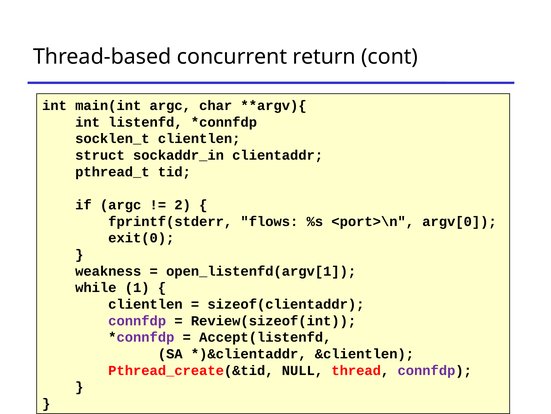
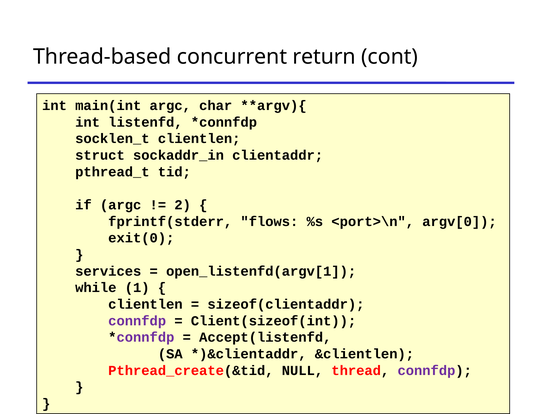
weakness: weakness -> services
Review(sizeof(int: Review(sizeof(int -> Client(sizeof(int
